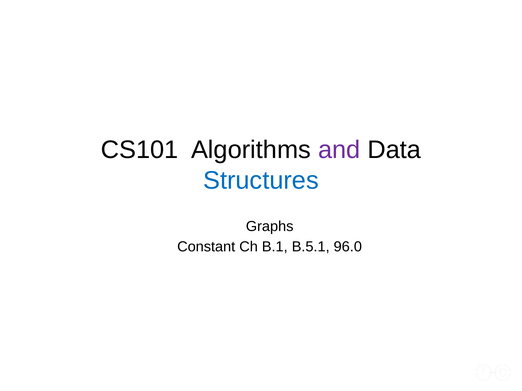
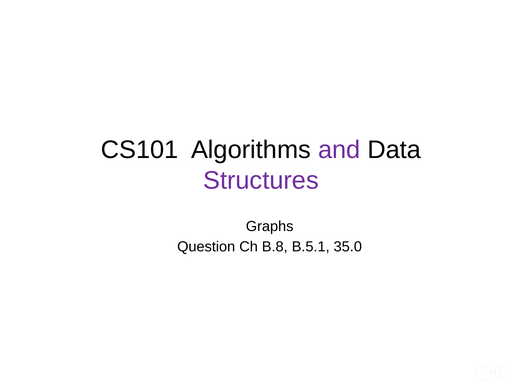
Structures colour: blue -> purple
Constant: Constant -> Question
B.1: B.1 -> B.8
96.0: 96.0 -> 35.0
